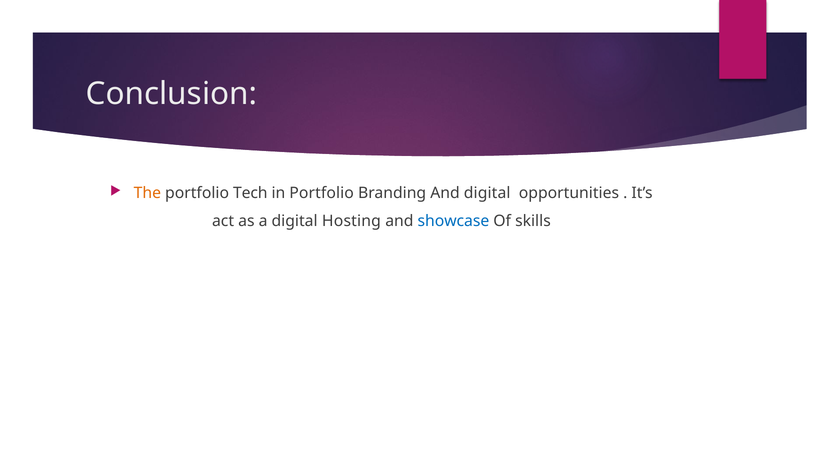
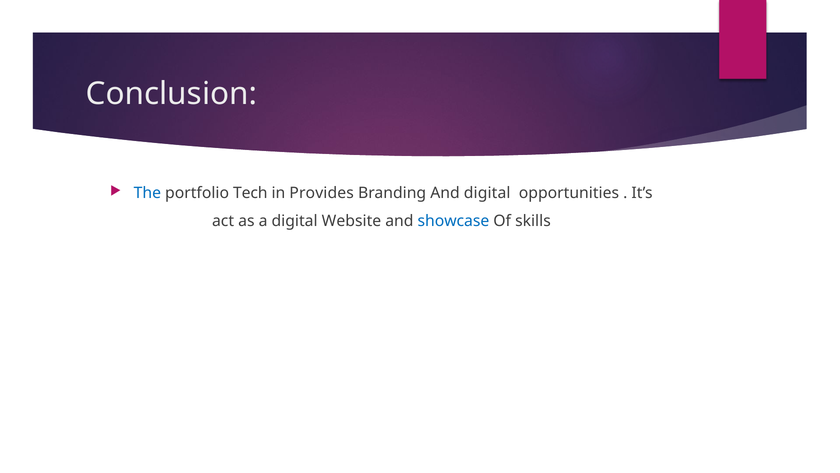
The colour: orange -> blue
in Portfolio: Portfolio -> Provides
Hosting: Hosting -> Website
